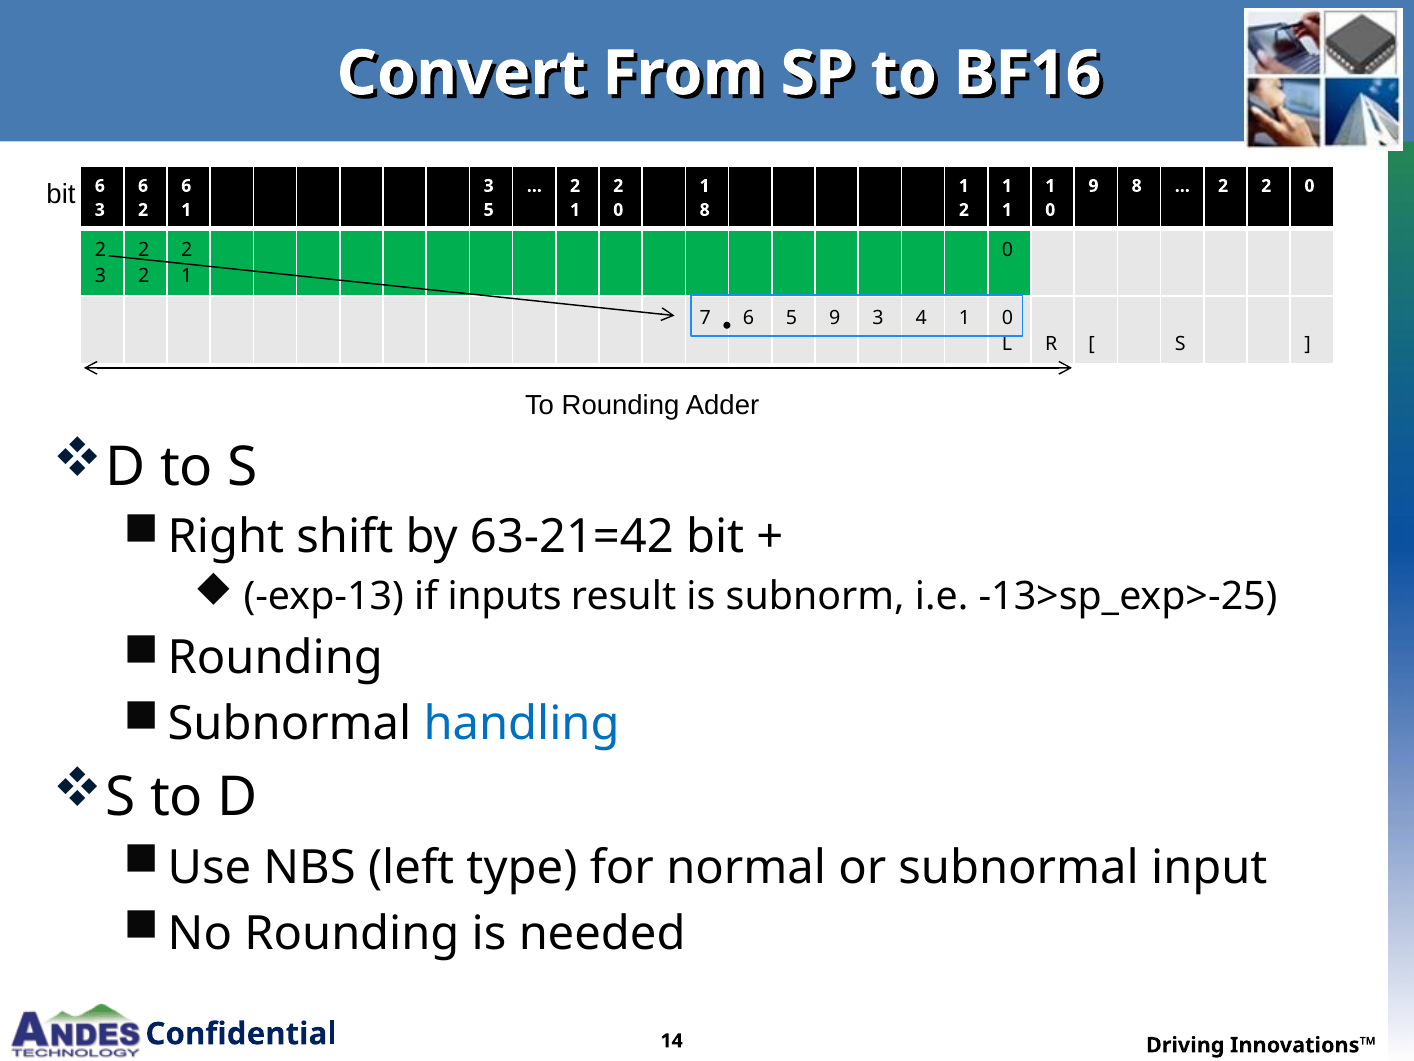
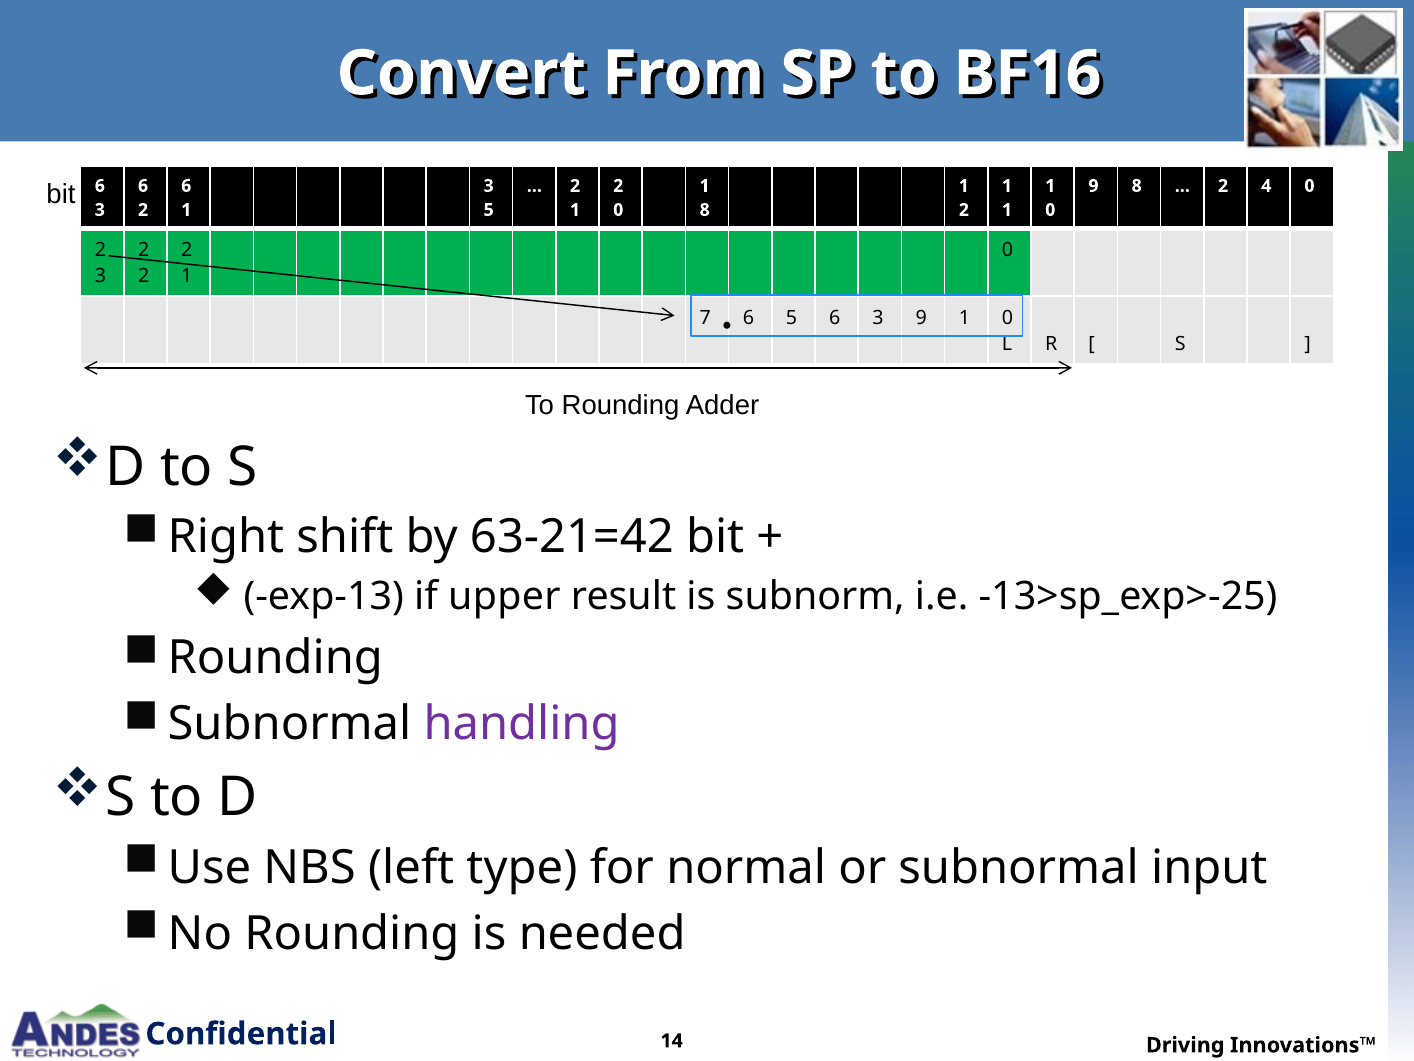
2 at (1266, 186): 2 -> 4
5 9: 9 -> 6
3 4: 4 -> 9
inputs: inputs -> upper
handling colour: blue -> purple
